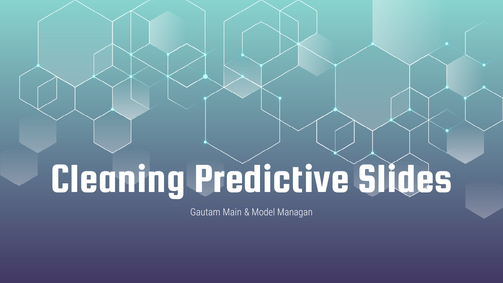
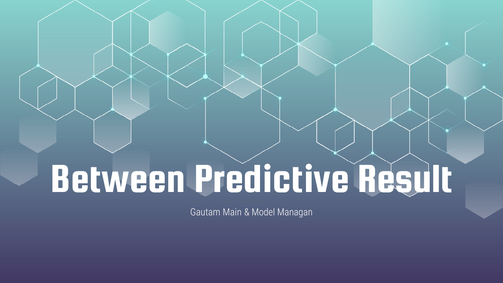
Cleaning: Cleaning -> Between
Slides: Slides -> Result
